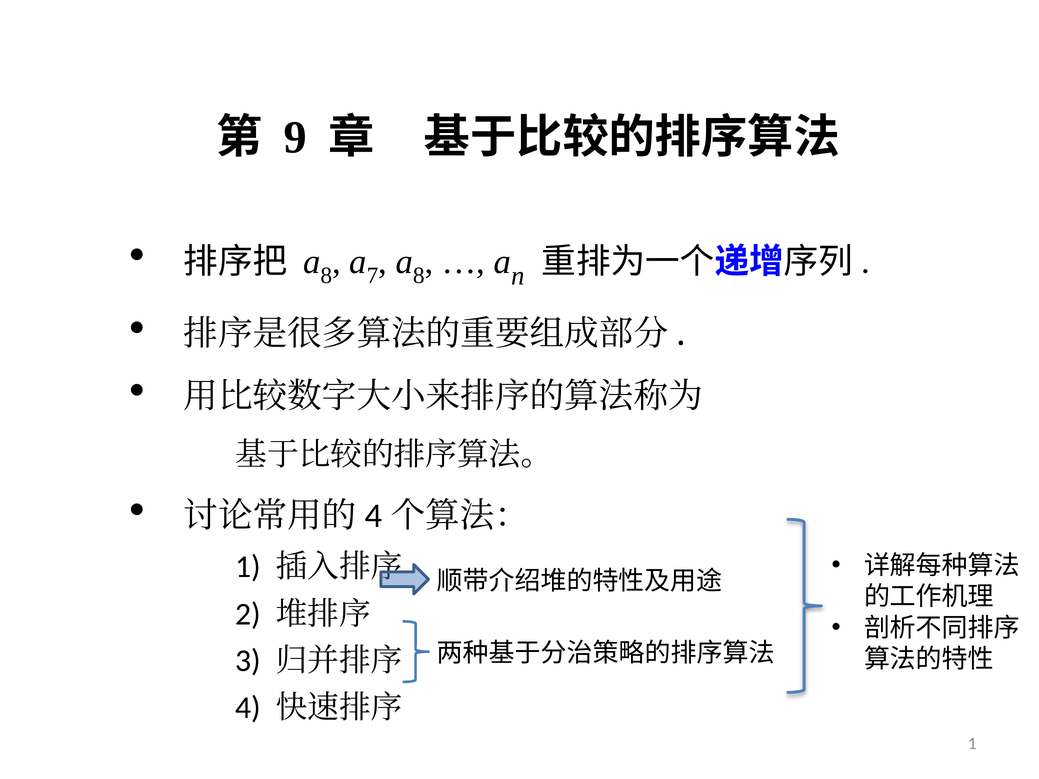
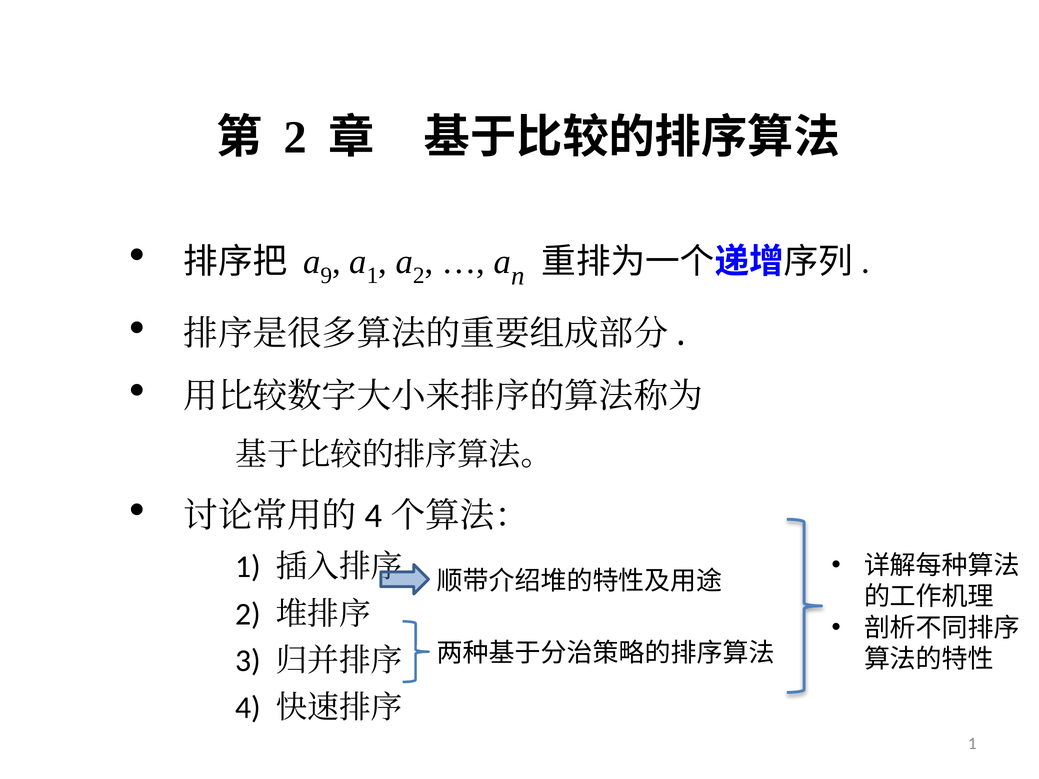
9 at (295, 137): 9 -> 2
8 at (326, 276): 8 -> 9
7 at (373, 276): 7 -> 1
8 at (419, 276): 8 -> 2
